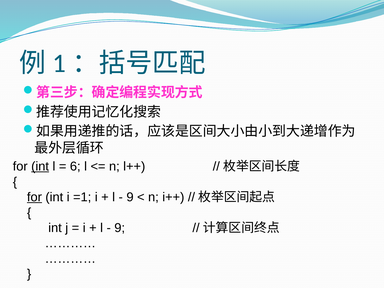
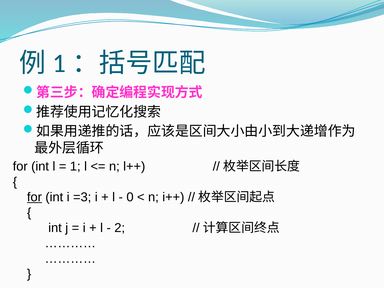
int at (40, 166) underline: present -> none
6: 6 -> 1
=1: =1 -> =3
9 at (130, 197): 9 -> 0
9 at (120, 228): 9 -> 2
